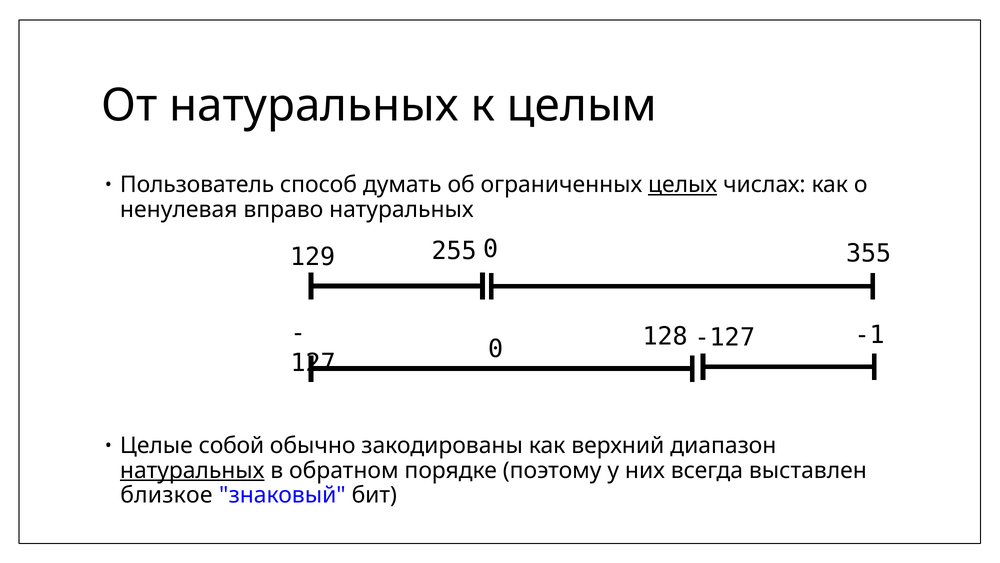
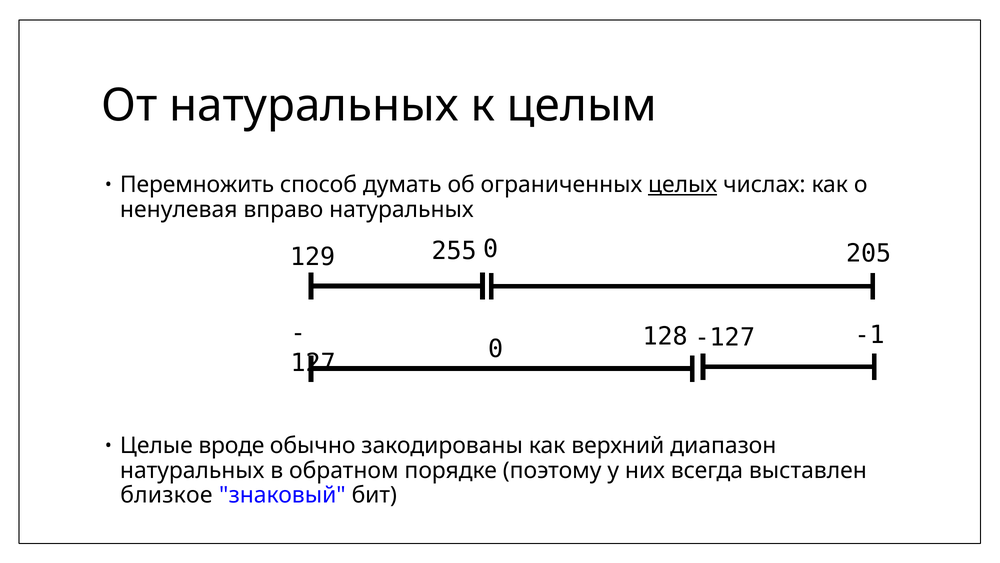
Пользователь: Пользователь -> Перемножить
355: 355 -> 205
собой: собой -> вроде
натуральных at (192, 470) underline: present -> none
